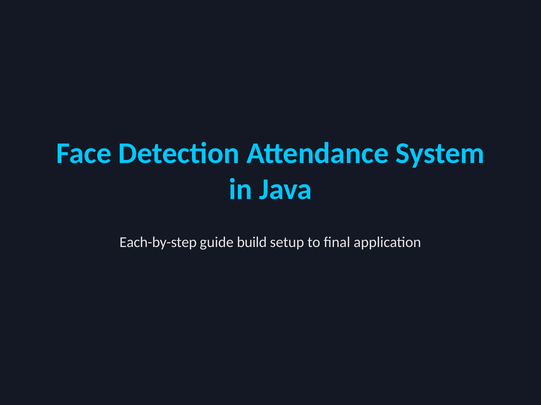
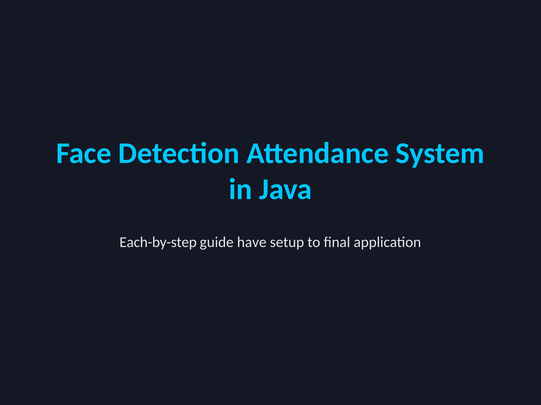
build: build -> have
